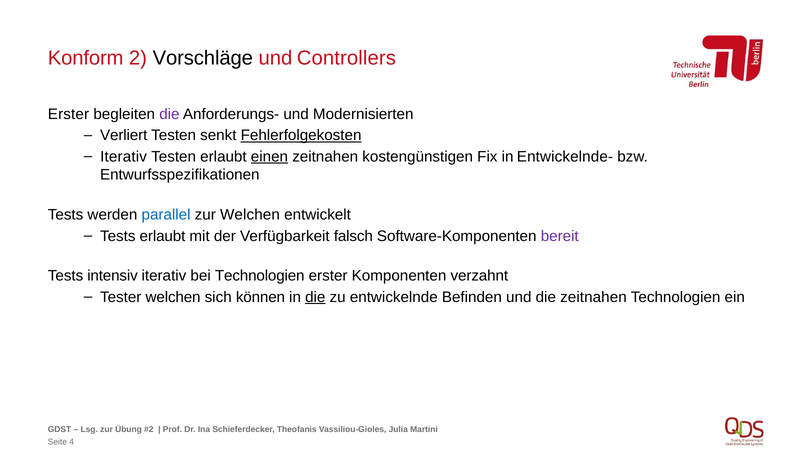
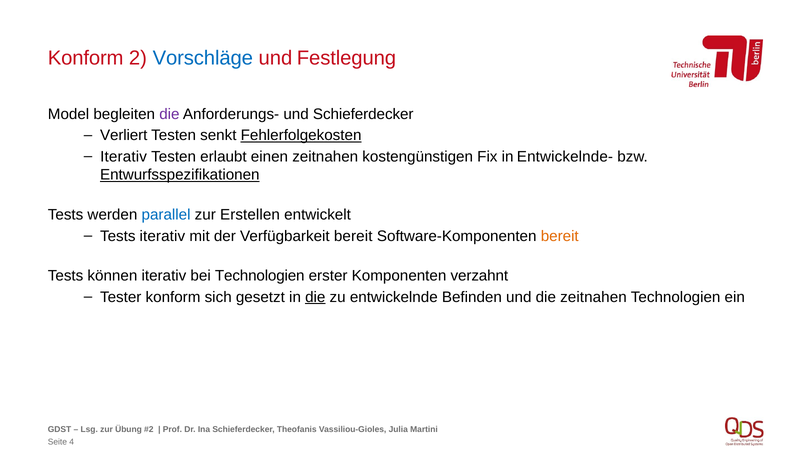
Vorschläge colour: black -> blue
Controllers: Controllers -> Festlegung
Erster at (68, 114): Erster -> Model
und Modernisierten: Modernisierten -> Schieferdecker
einen underline: present -> none
Entwurfsspezifikationen underline: none -> present
zur Welchen: Welchen -> Erstellen
Tests erlaubt: erlaubt -> iterativ
Verfügbarkeit falsch: falsch -> bereit
bereit at (560, 236) colour: purple -> orange
intensiv: intensiv -> können
Tester welchen: welchen -> konform
können: können -> gesetzt
